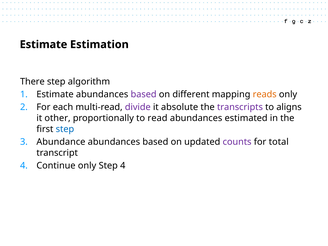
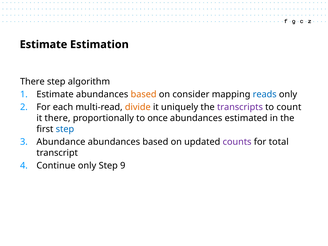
based at (144, 94) colour: purple -> orange
different: different -> consider
reads colour: orange -> blue
divide colour: purple -> orange
absolute: absolute -> uniquely
aligns: aligns -> count
it other: other -> there
read: read -> once
Step 4: 4 -> 9
